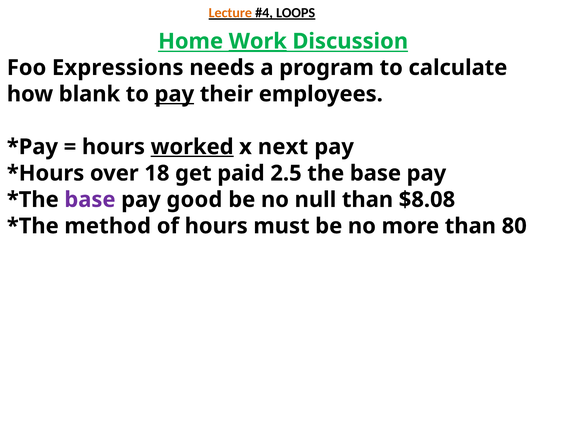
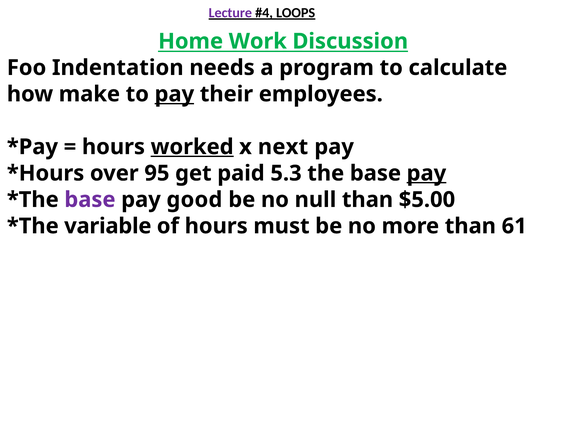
Lecture colour: orange -> purple
Work underline: present -> none
Expressions: Expressions -> Indentation
blank: blank -> make
18: 18 -> 95
2.5: 2.5 -> 5.3
pay at (426, 173) underline: none -> present
$8.08: $8.08 -> $5.00
method: method -> variable
80: 80 -> 61
